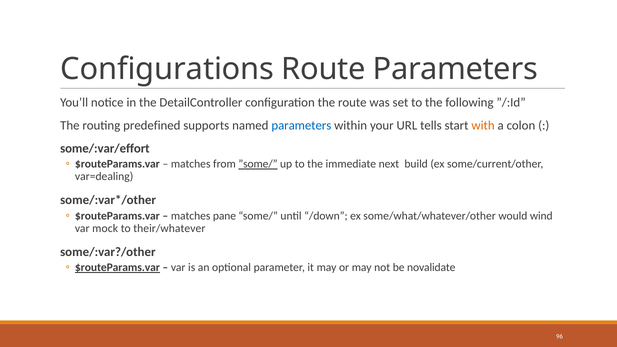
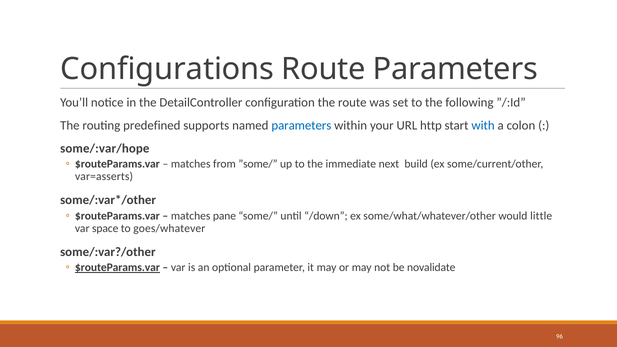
tells: tells -> http
with colour: orange -> blue
some/:var/effort: some/:var/effort -> some/:var/hope
”some/ underline: present -> none
var=dealing: var=dealing -> var=asserts
wind: wind -> little
mock: mock -> space
their/whatever: their/whatever -> goes/whatever
